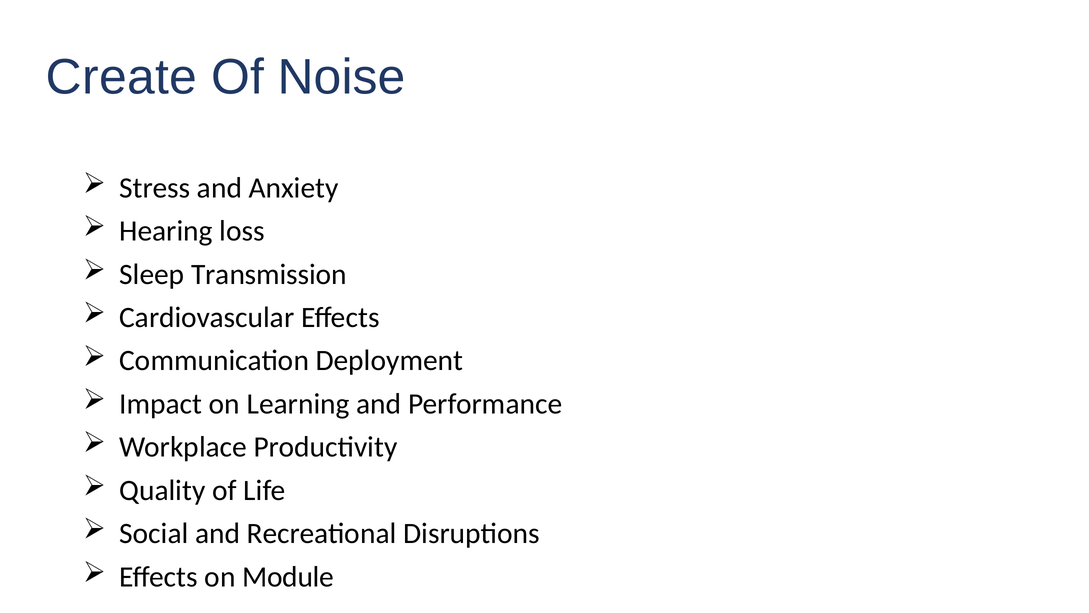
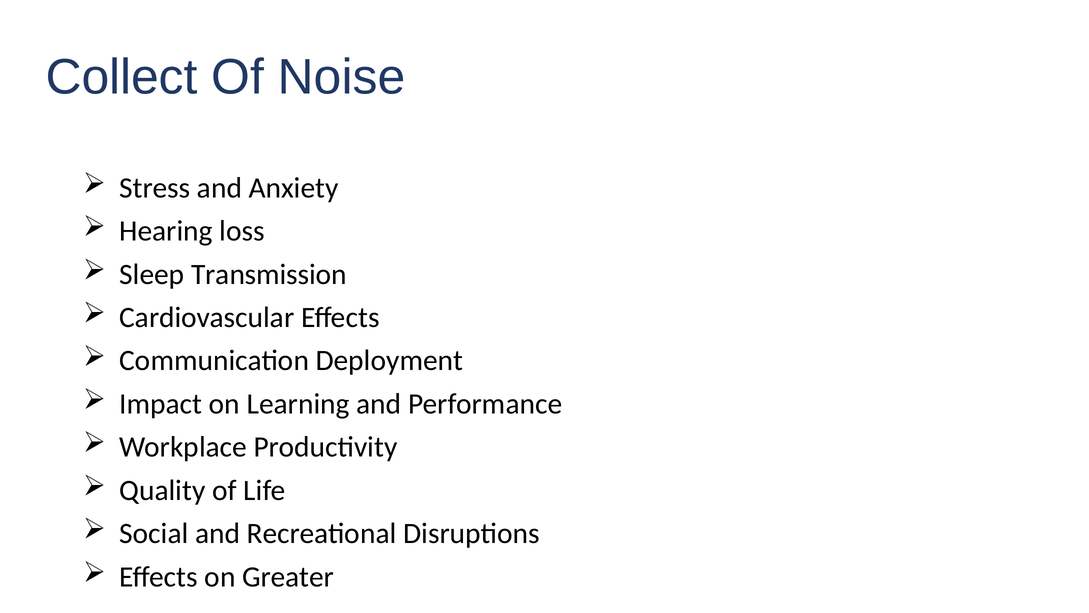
Create: Create -> Collect
Module: Module -> Greater
